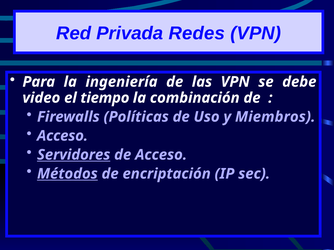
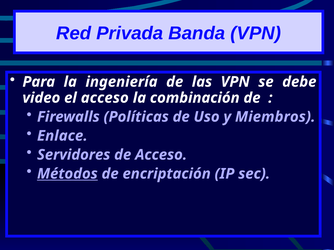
Redes: Redes -> Banda
el tiempo: tiempo -> acceso
Acceso at (62, 136): Acceso -> Enlace
Servidores underline: present -> none
